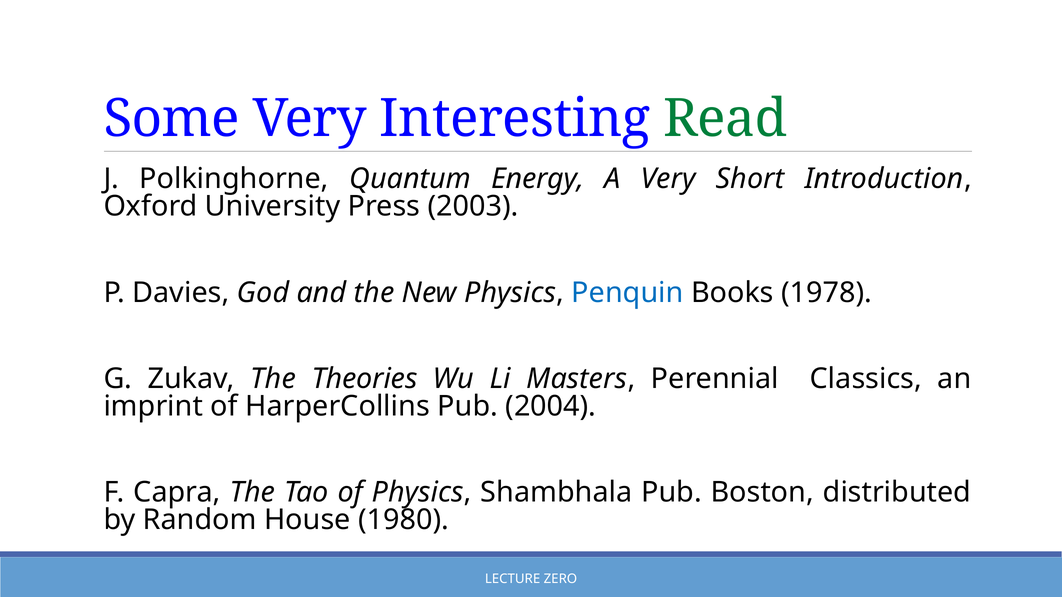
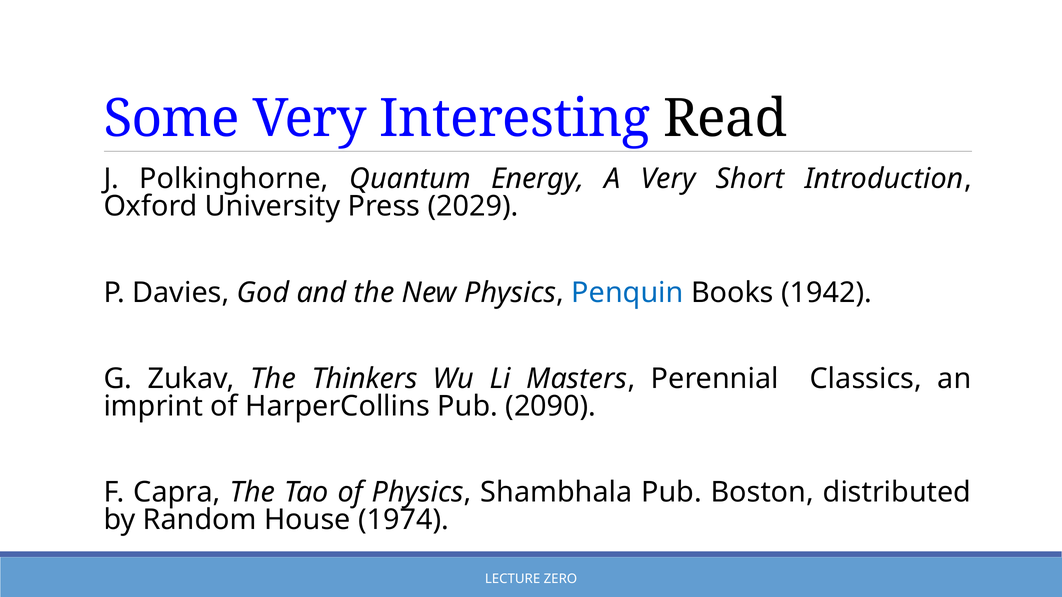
Read colour: green -> black
2003: 2003 -> 2029
1978: 1978 -> 1942
Theories: Theories -> Thinkers
2004: 2004 -> 2090
1980: 1980 -> 1974
